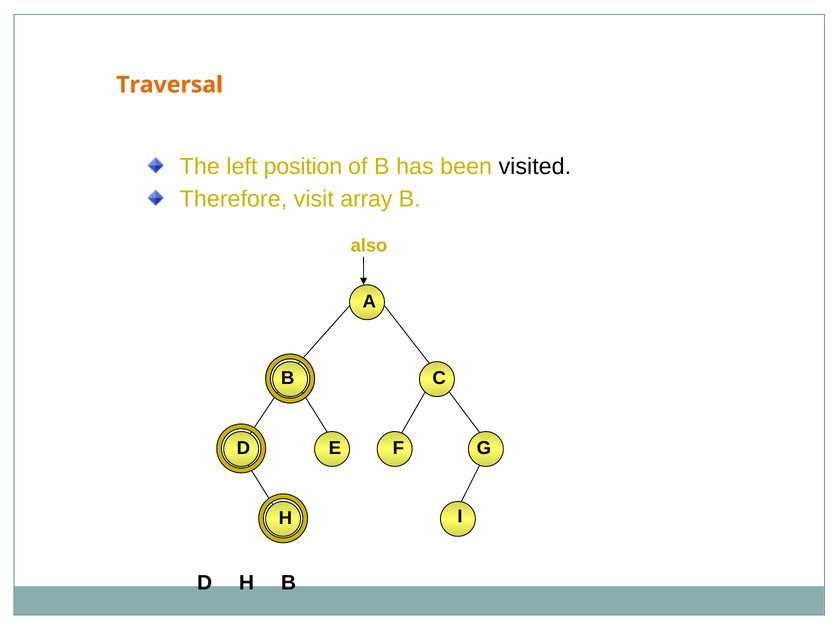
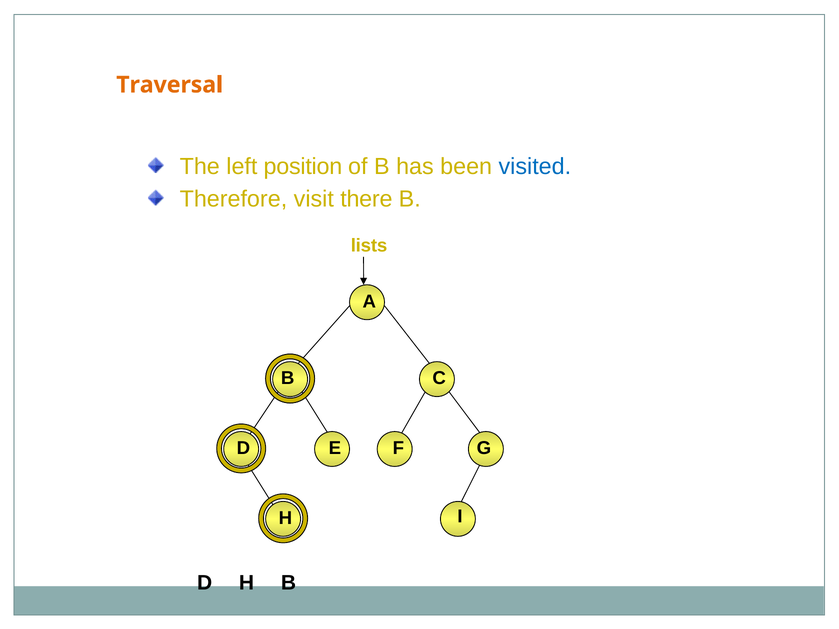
visited colour: black -> blue
array: array -> there
also: also -> lists
